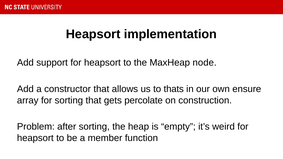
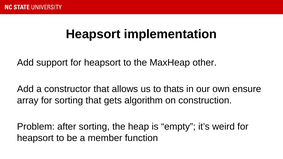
node: node -> other
percolate: percolate -> algorithm
